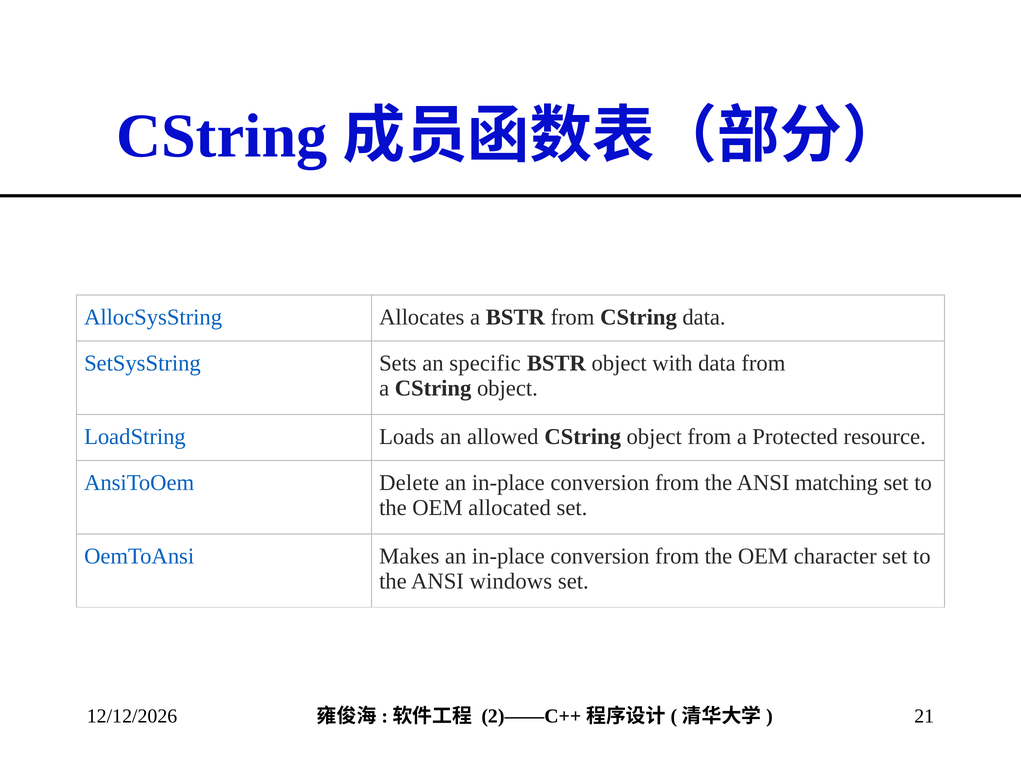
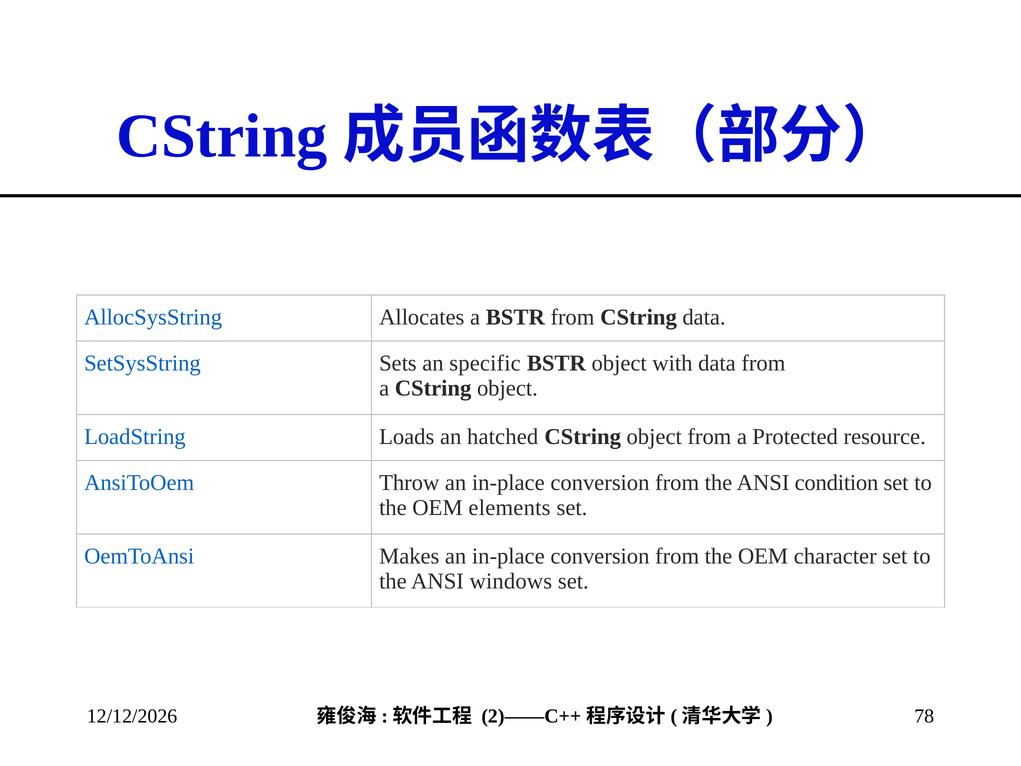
allowed: allowed -> hatched
Delete: Delete -> Throw
matching: matching -> condition
allocated: allocated -> elements
21: 21 -> 78
